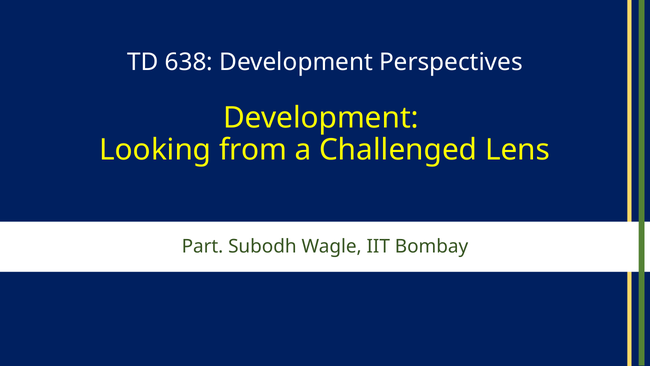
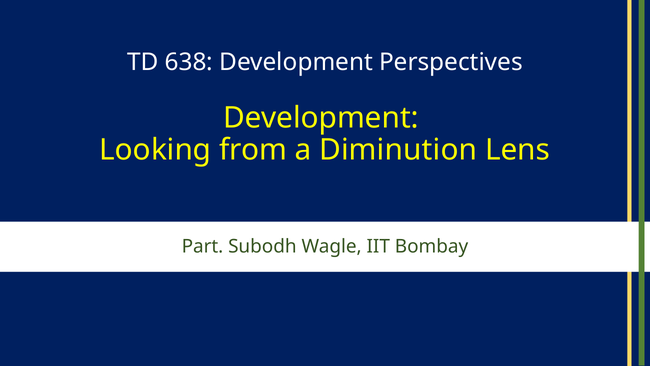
Challenged: Challenged -> Diminution
